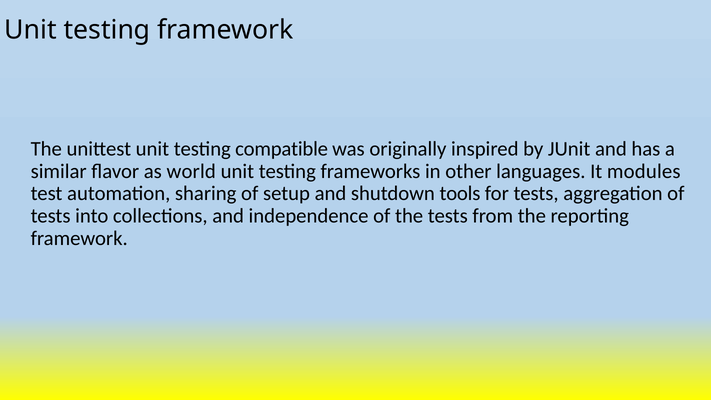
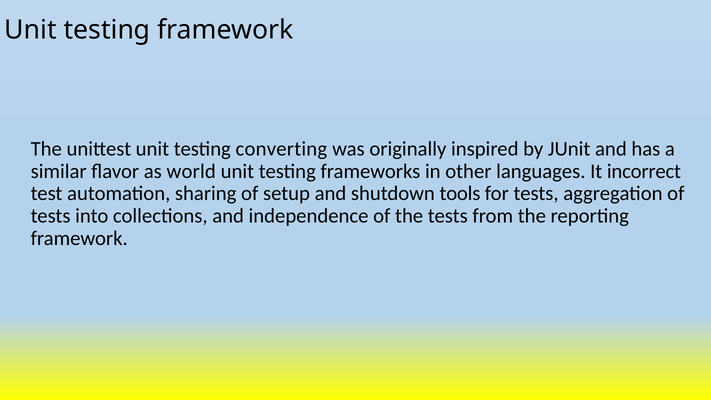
compatible: compatible -> converting
modules: modules -> incorrect
